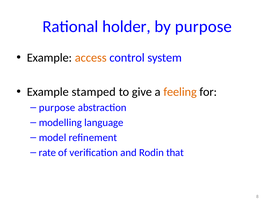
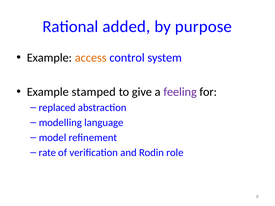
holder: holder -> added
feeling colour: orange -> purple
purpose at (57, 108): purpose -> replaced
that: that -> role
